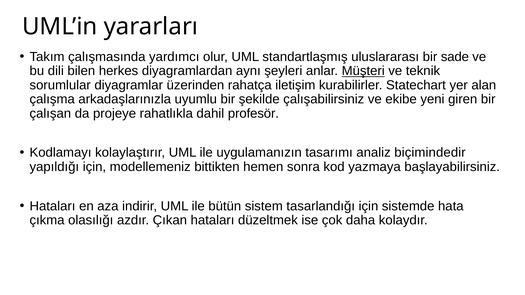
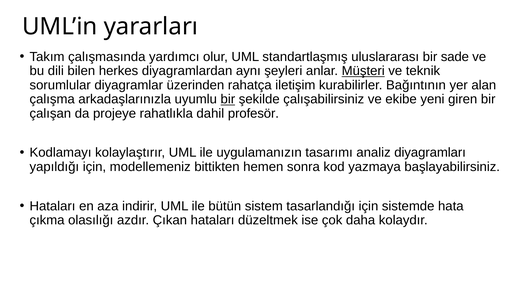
Statechart: Statechart -> Bağıntının
bir at (228, 99) underline: none -> present
biçimindedir: biçimindedir -> diyagramları
